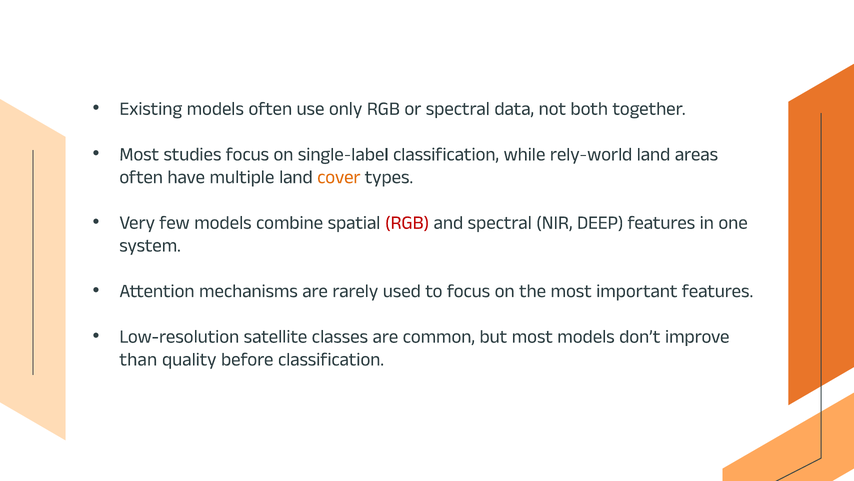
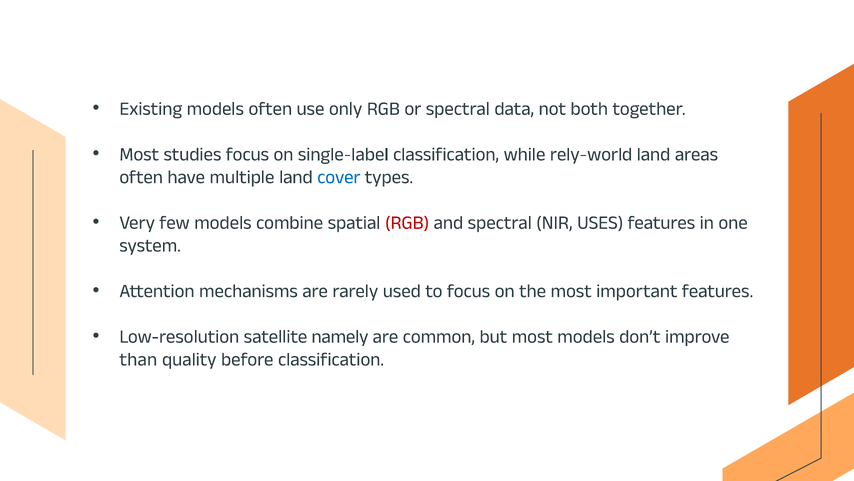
cover colour: orange -> blue
DEEP: DEEP -> USES
classes: classes -> namely
